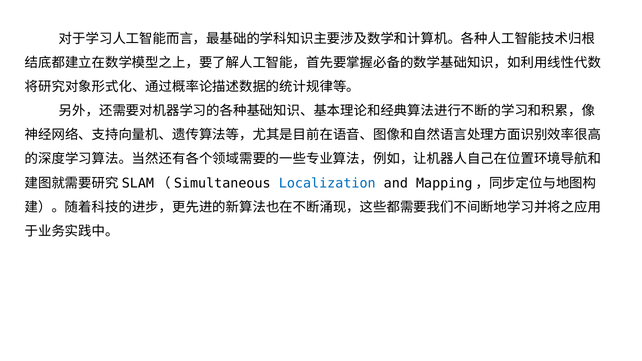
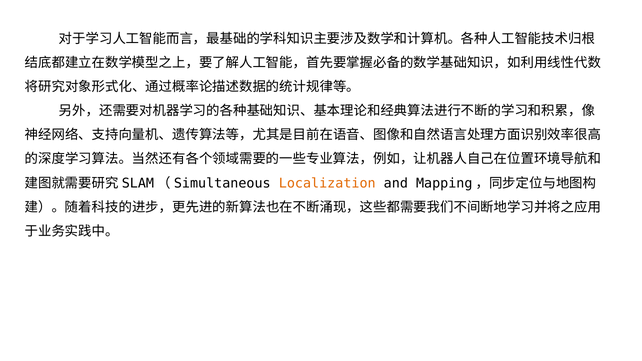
Localization colour: blue -> orange
